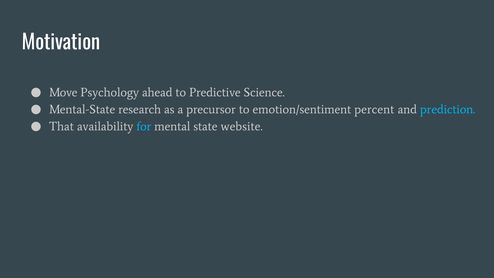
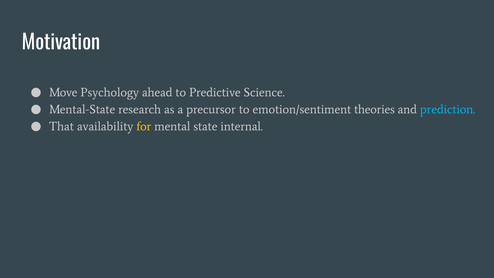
percent: percent -> theories
for colour: light blue -> yellow
website: website -> internal
